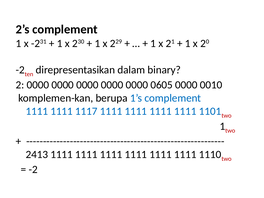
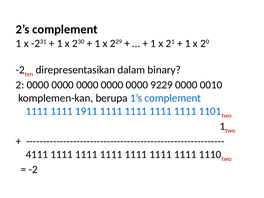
0605: 0605 -> 9229
1117: 1117 -> 1911
2413: 2413 -> 4111
